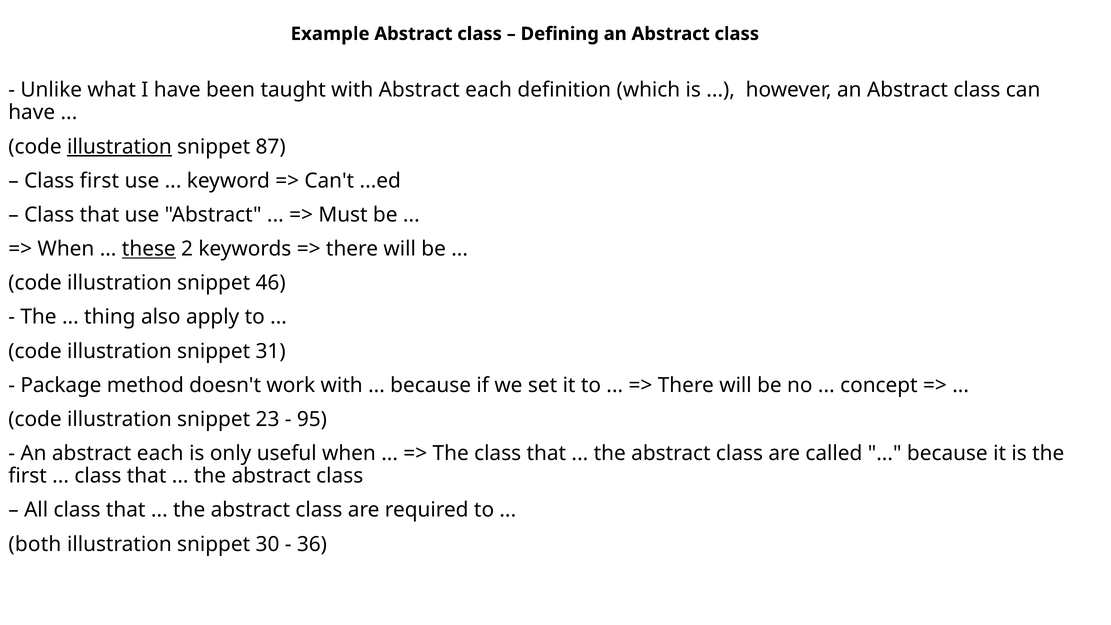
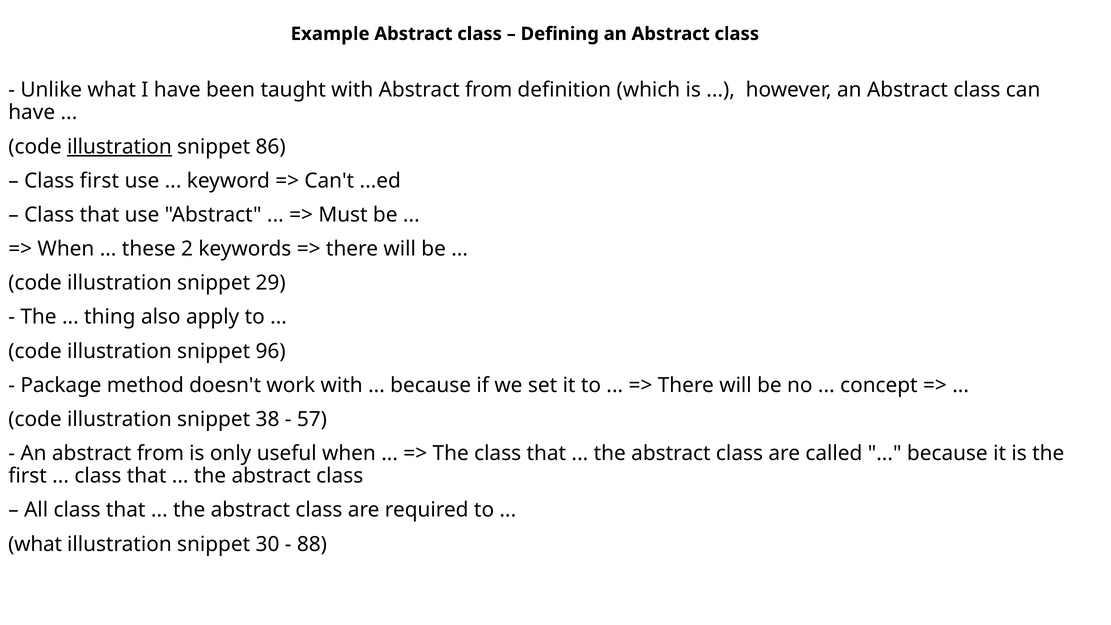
with Abstract each: each -> from
87: 87 -> 86
these underline: present -> none
46: 46 -> 29
31: 31 -> 96
23: 23 -> 38
95: 95 -> 57
An abstract each: each -> from
both at (35, 544): both -> what
36: 36 -> 88
